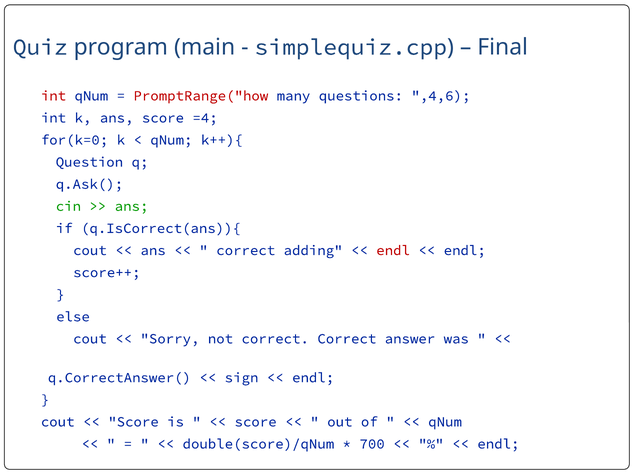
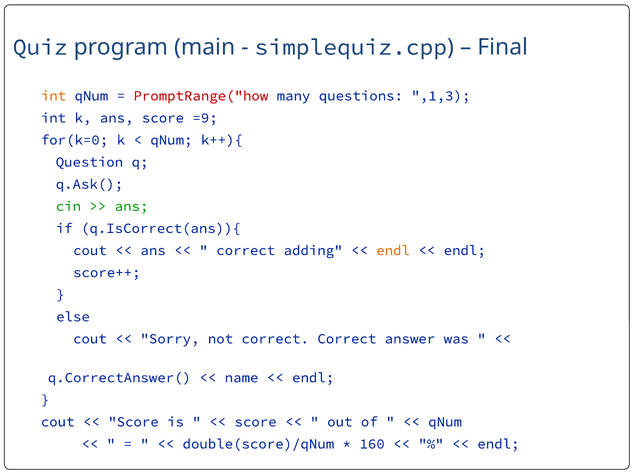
int at (53, 96) colour: red -> orange
,4,6: ,4,6 -> ,1,3
=4: =4 -> =9
endl at (393, 250) colour: red -> orange
sign: sign -> name
700: 700 -> 160
